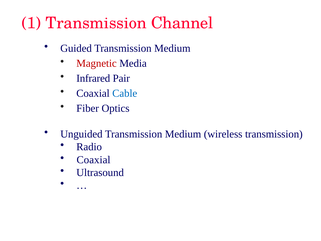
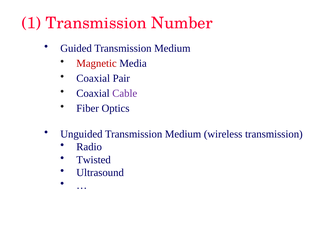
Channel: Channel -> Number
Infrared at (93, 78): Infrared -> Coaxial
Cable colour: blue -> purple
Coaxial at (94, 160): Coaxial -> Twisted
